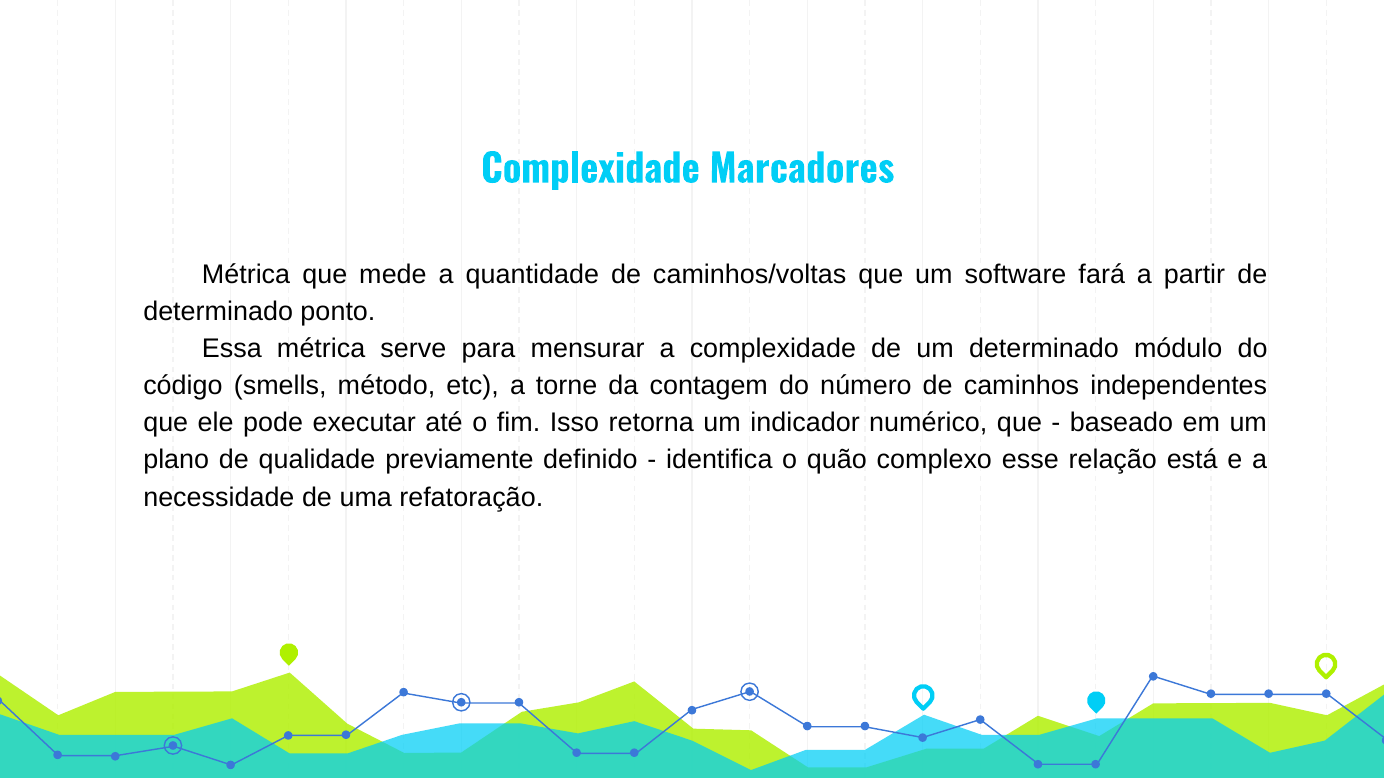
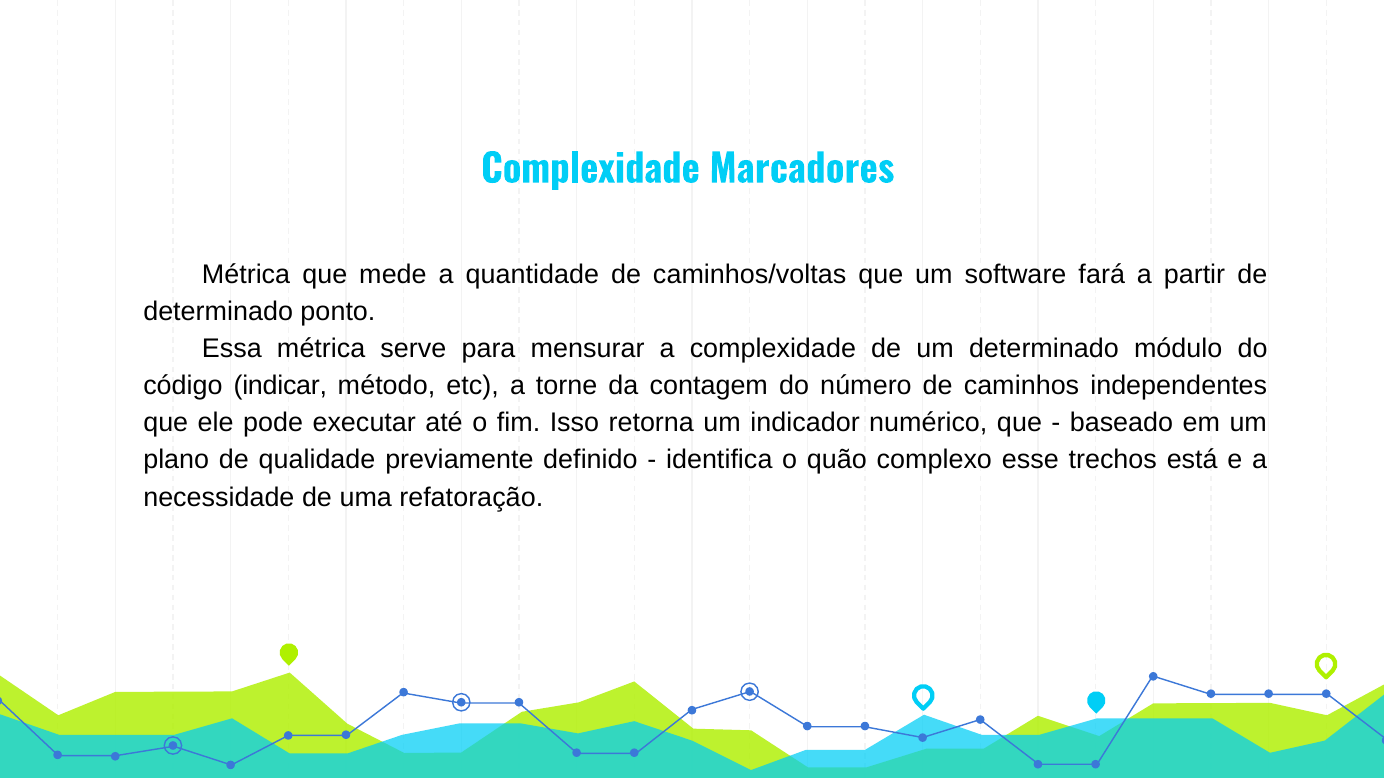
smells: smells -> indicar
relação: relação -> trechos
